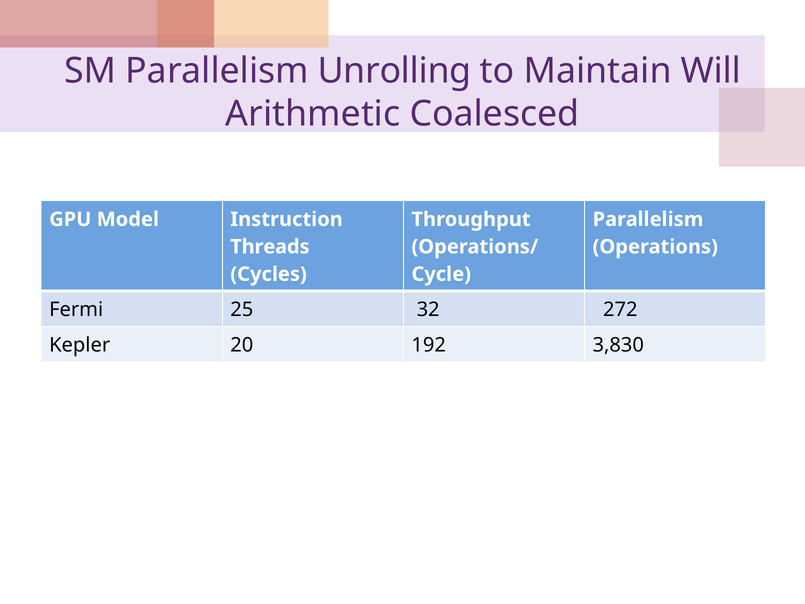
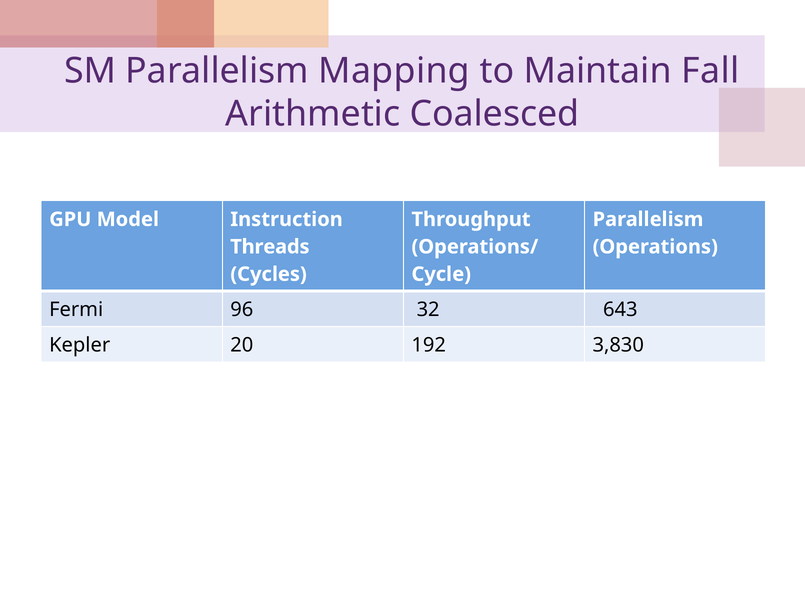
Unrolling: Unrolling -> Mapping
Will: Will -> Fall
25: 25 -> 96
272: 272 -> 643
